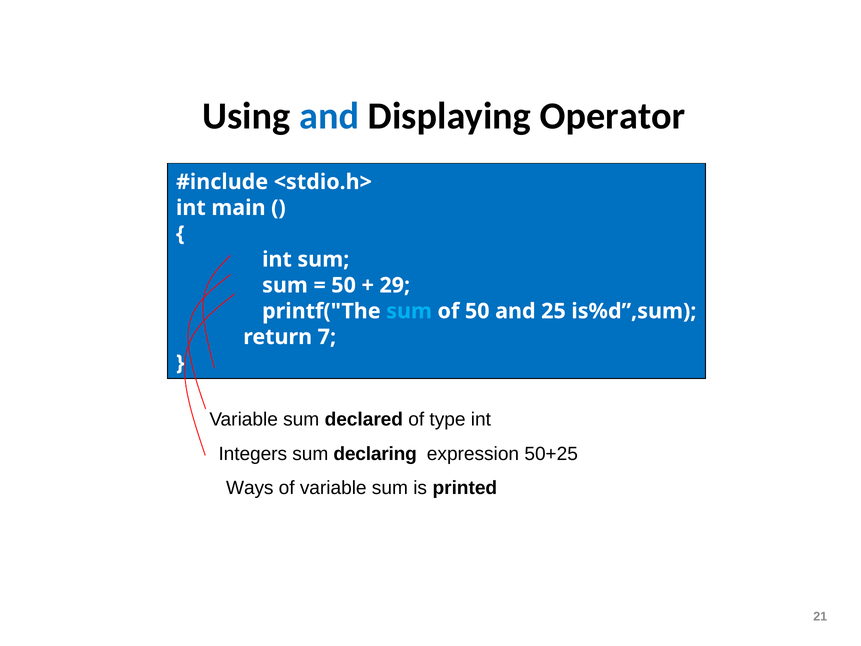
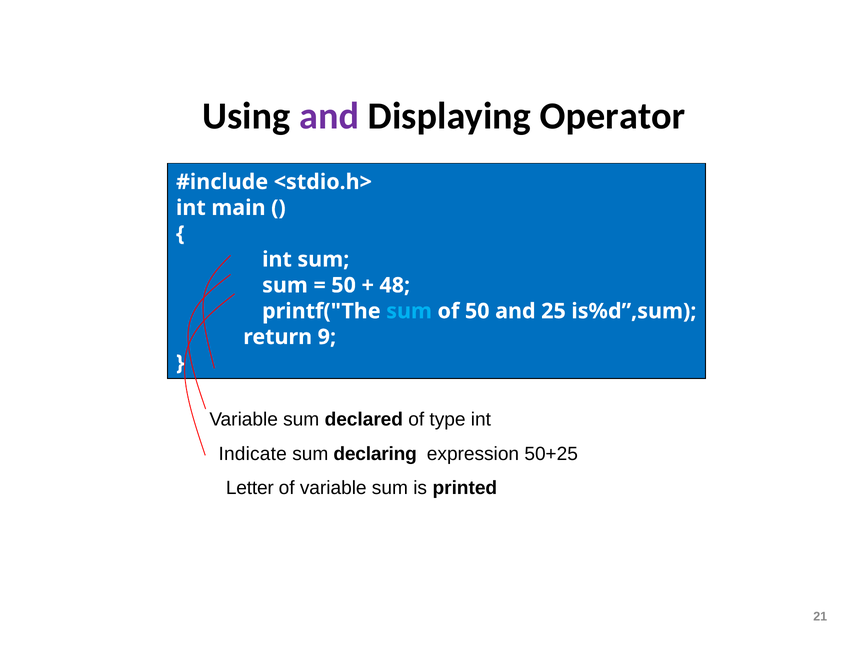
and at (329, 116) colour: blue -> purple
29: 29 -> 48
7: 7 -> 9
Integers: Integers -> Indicate
Ways: Ways -> Letter
